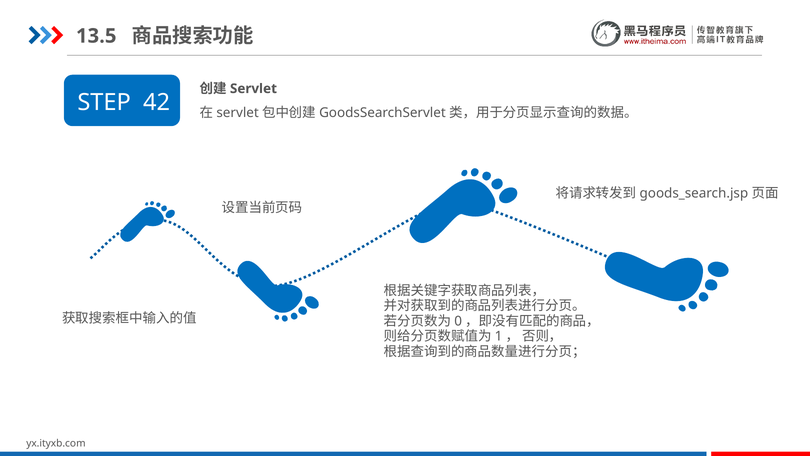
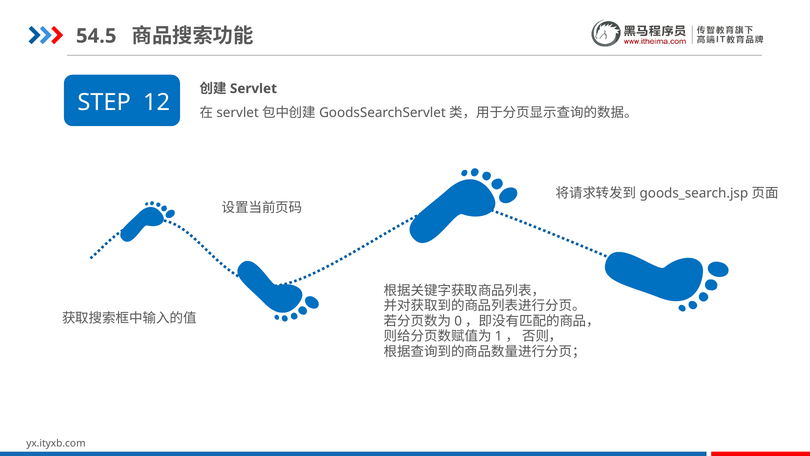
13.5: 13.5 -> 54.5
42: 42 -> 12
